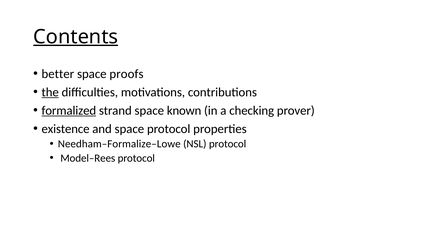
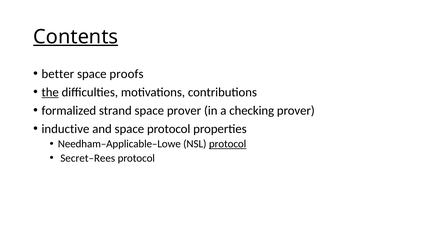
formalized underline: present -> none
space known: known -> prover
existence: existence -> inductive
Needham–Formalize–Lowe: Needham–Formalize–Lowe -> Needham–Applicable–Lowe
protocol at (228, 144) underline: none -> present
Model–Rees: Model–Rees -> Secret–Rees
